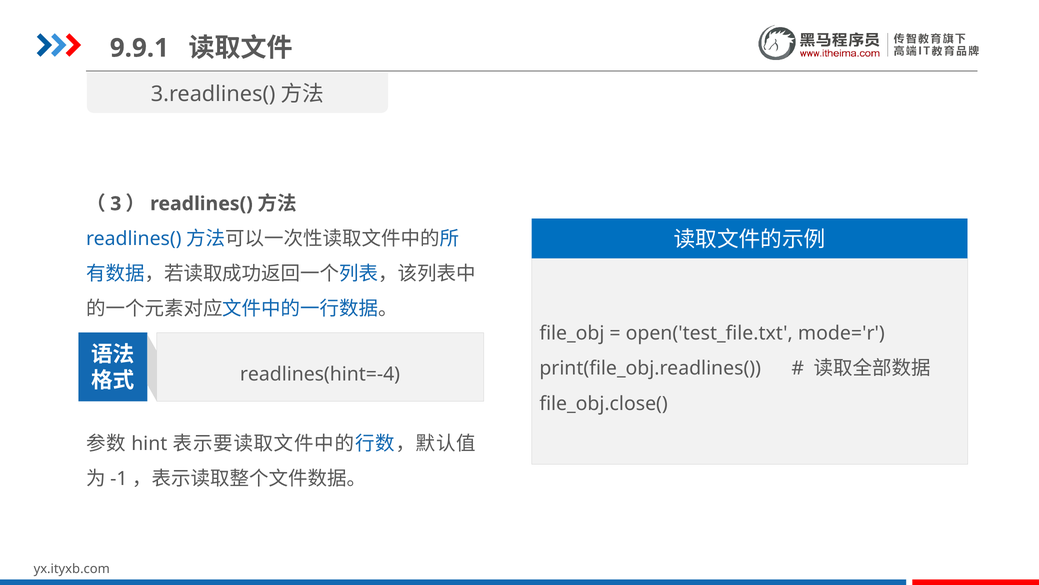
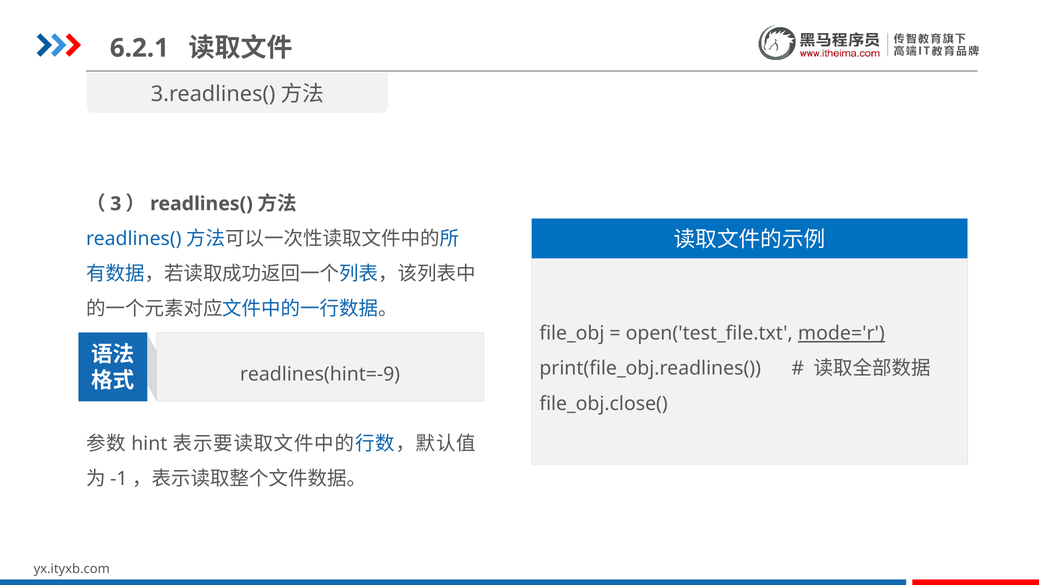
9.9.1: 9.9.1 -> 6.2.1
mode='r underline: none -> present
readlines(hint=-4: readlines(hint=-4 -> readlines(hint=-9
